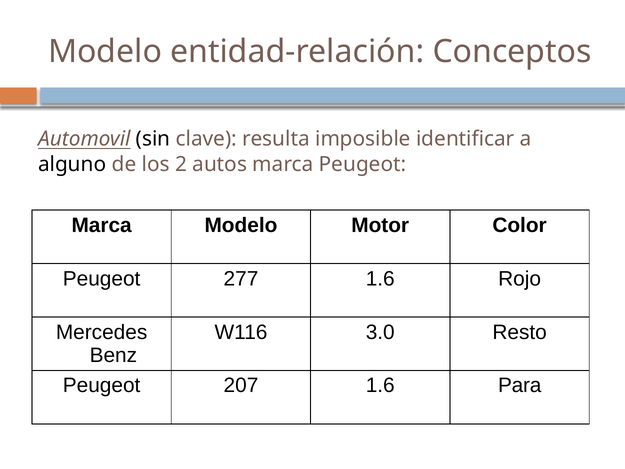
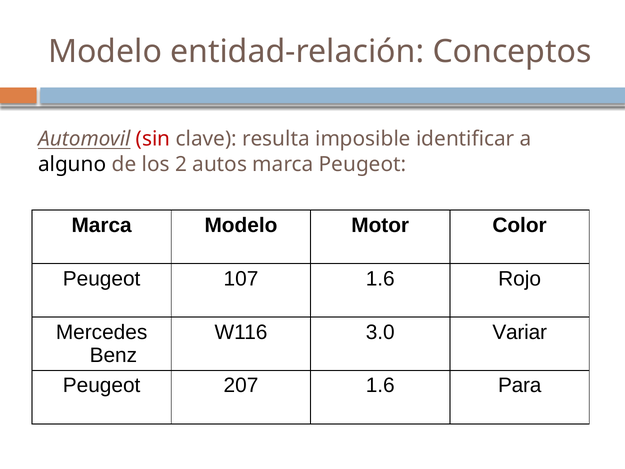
sin colour: black -> red
277: 277 -> 107
Resto: Resto -> Variar
